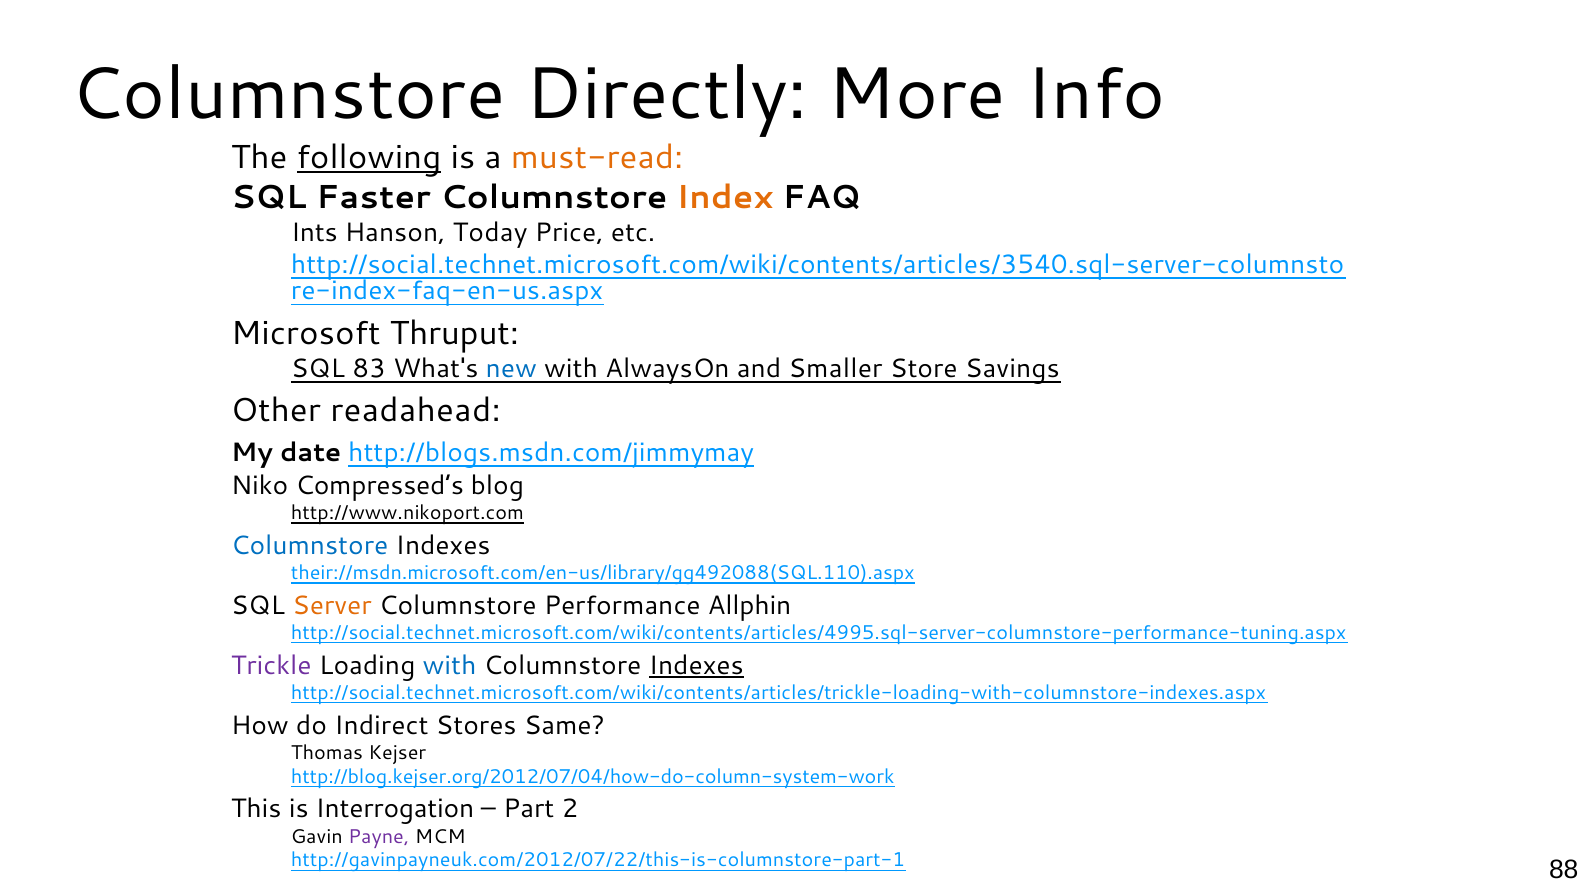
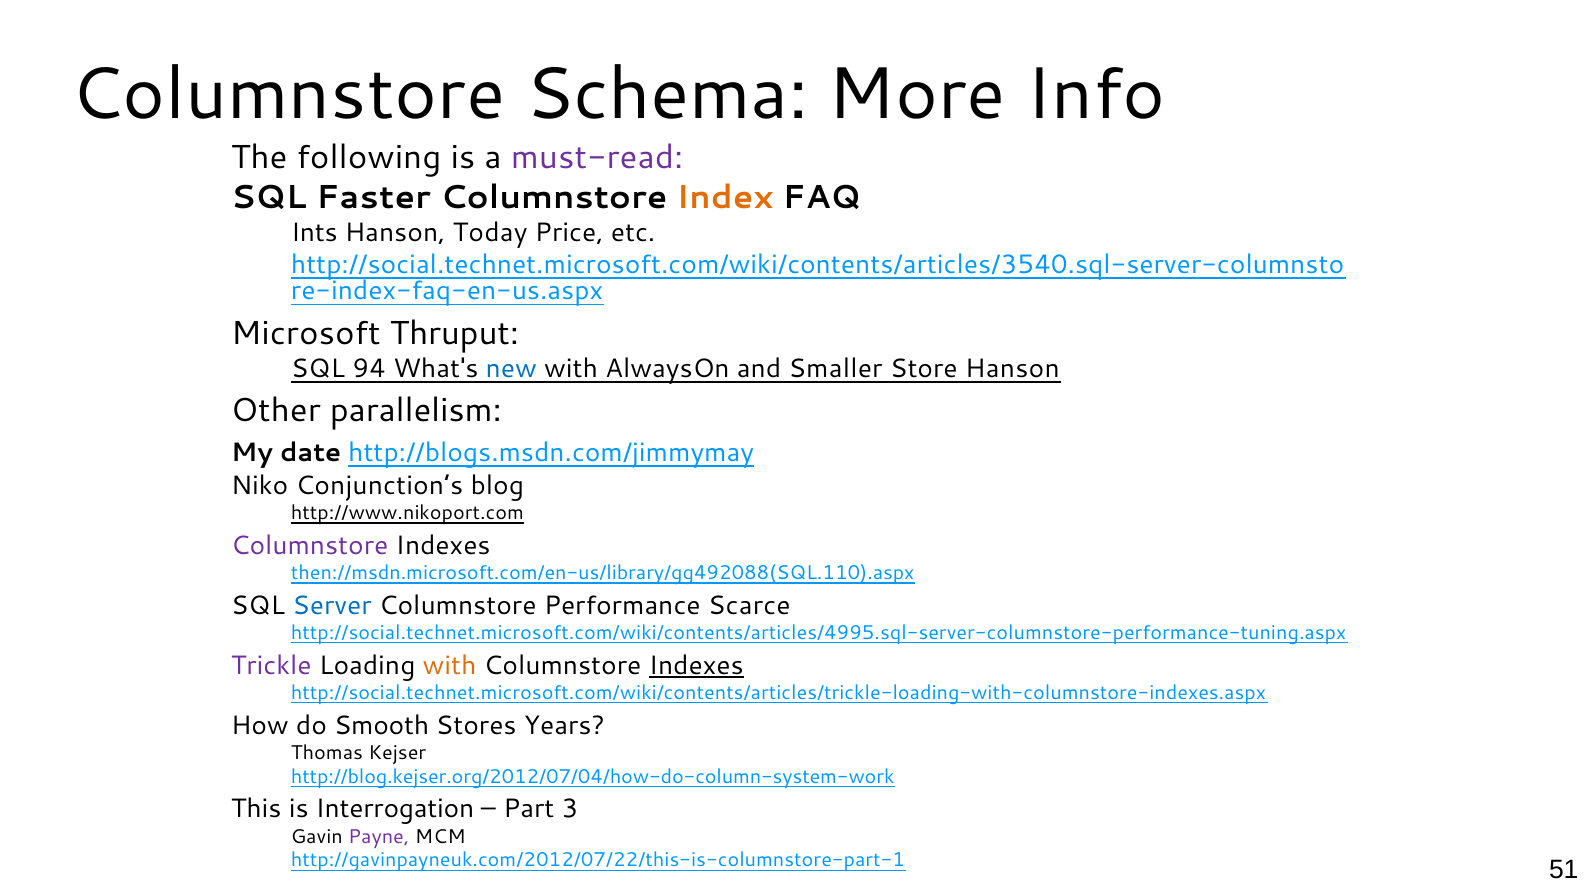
Directly: Directly -> Schema
following underline: present -> none
must-read colour: orange -> purple
83: 83 -> 94
Store Savings: Savings -> Hanson
readahead: readahead -> parallelism
Compressed’s: Compressed’s -> Conjunction’s
Columnstore at (310, 545) colour: blue -> purple
their://msdn.microsoft.com/en-us/library/gg492088(SQL.110).aspx: their://msdn.microsoft.com/en-us/library/gg492088(SQL.110).aspx -> then://msdn.microsoft.com/en-us/library/gg492088(SQL.110).aspx
Server colour: orange -> blue
Allphin: Allphin -> Scarce
with at (449, 665) colour: blue -> orange
Indirect: Indirect -> Smooth
Same: Same -> Years
2: 2 -> 3
88: 88 -> 51
